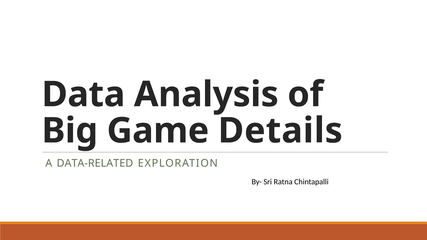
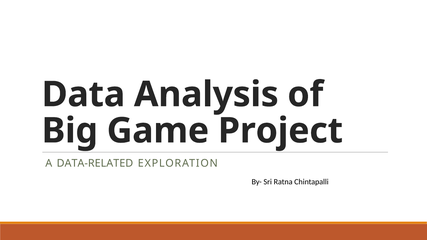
Details: Details -> Project
